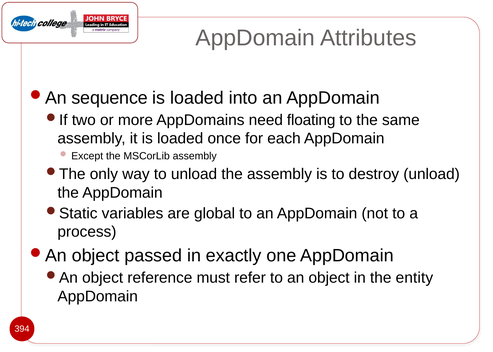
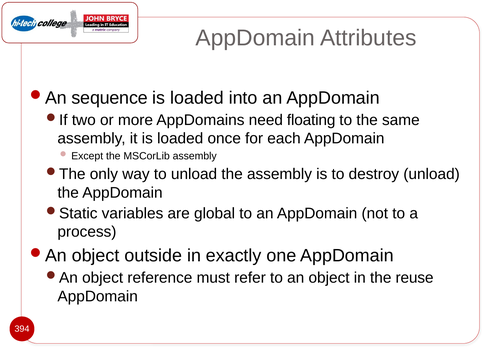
passed: passed -> outside
entity: entity -> reuse
